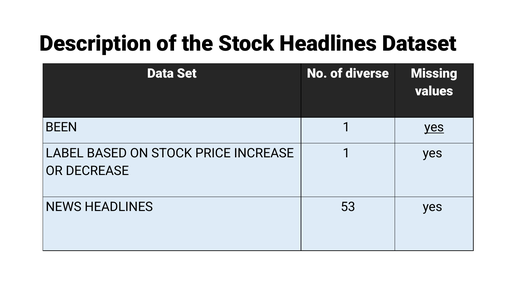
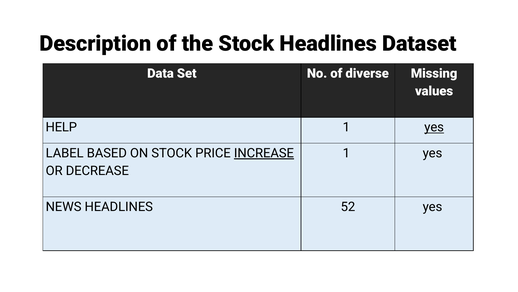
BEEN: BEEN -> HELP
INCREASE underline: none -> present
53: 53 -> 52
